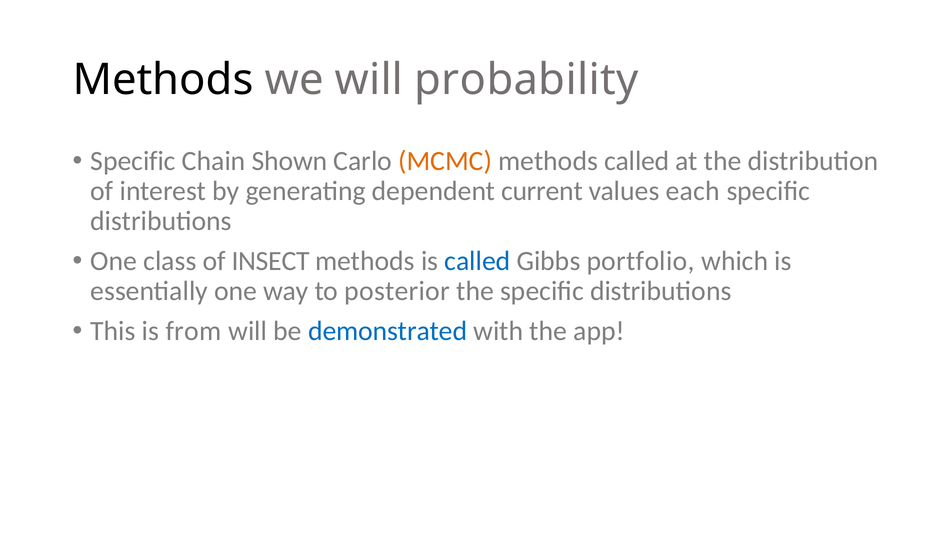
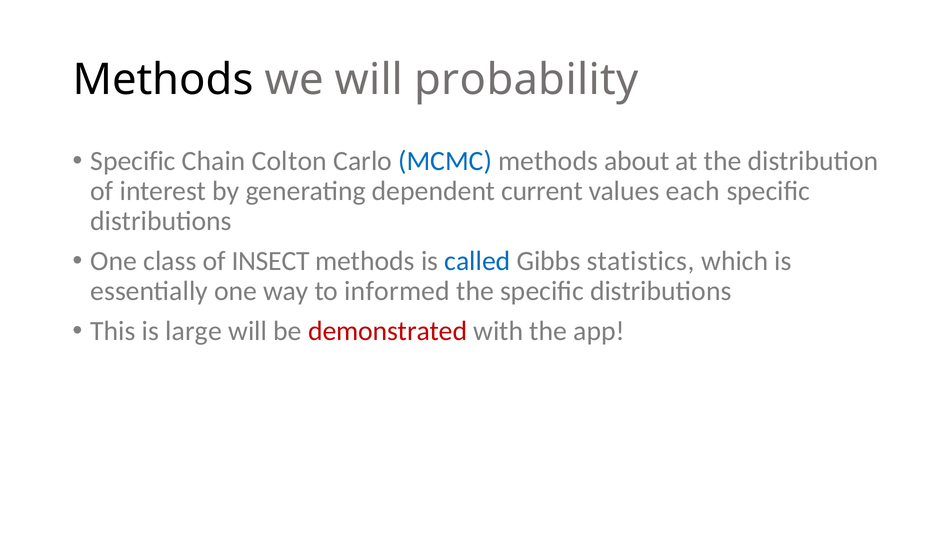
Shown: Shown -> Colton
MCMC colour: orange -> blue
methods called: called -> about
portfolio: portfolio -> statistics
posterior: posterior -> informed
from: from -> large
demonstrated colour: blue -> red
